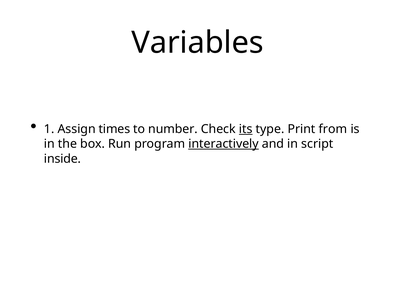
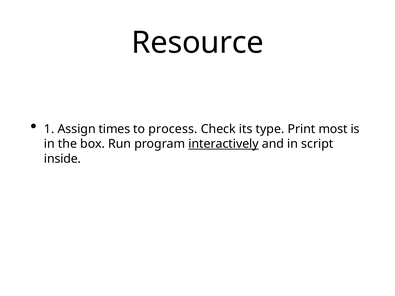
Variables: Variables -> Resource
number: number -> process
its underline: present -> none
from: from -> most
